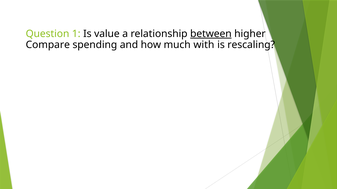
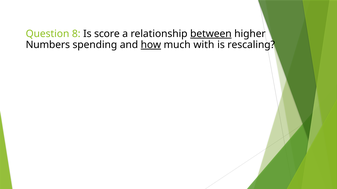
1: 1 -> 8
value: value -> score
Compare: Compare -> Numbers
how underline: none -> present
